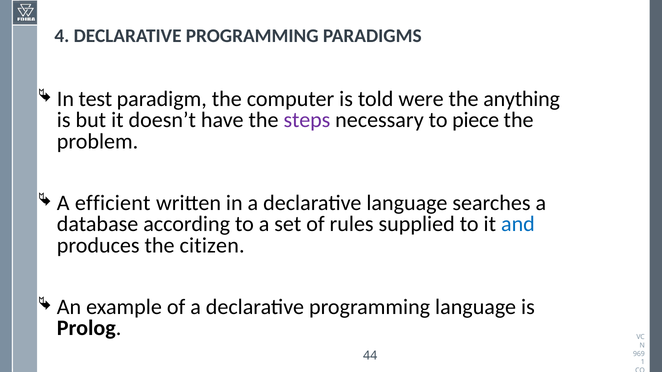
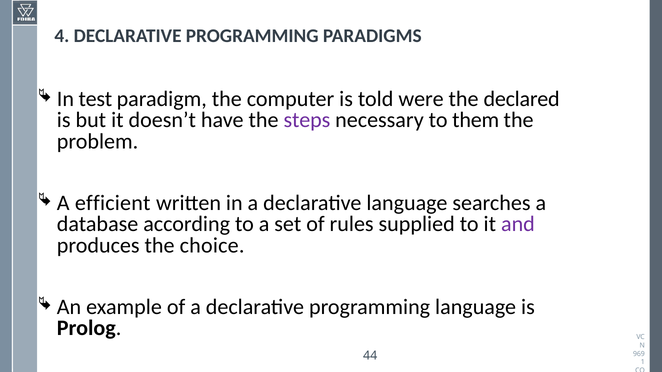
anything: anything -> declared
piece: piece -> them
and colour: blue -> purple
citizen: citizen -> choice
